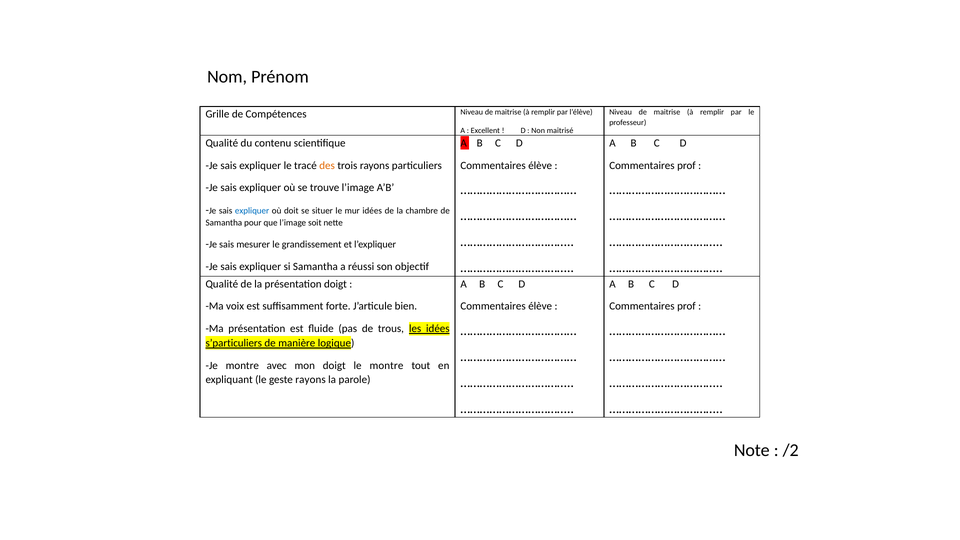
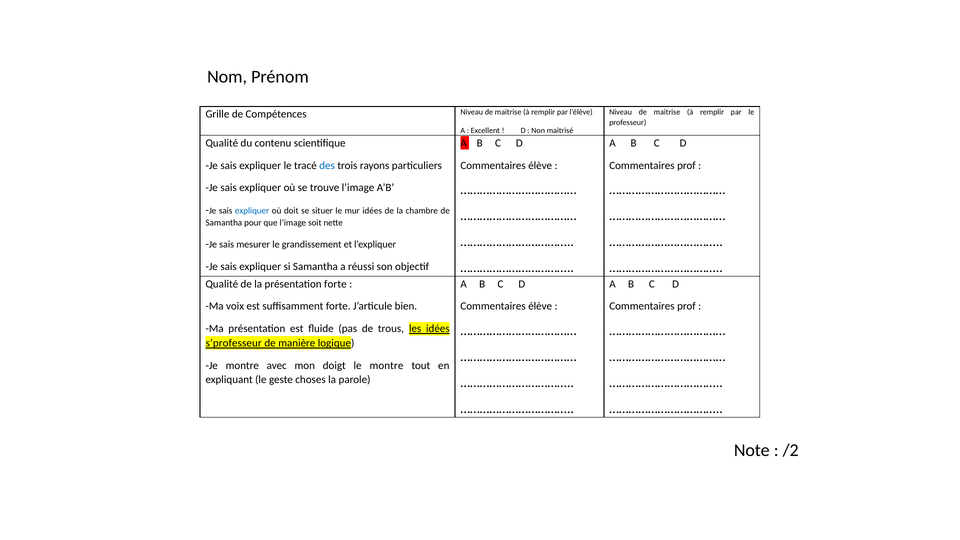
des colour: orange -> blue
présentation doigt: doigt -> forte
s’particuliers: s’particuliers -> s’professeur
geste rayons: rayons -> choses
